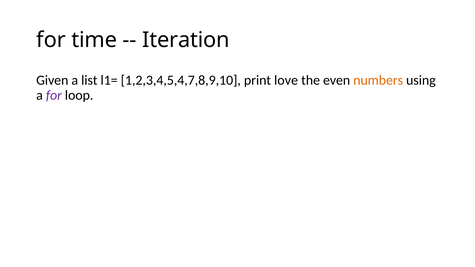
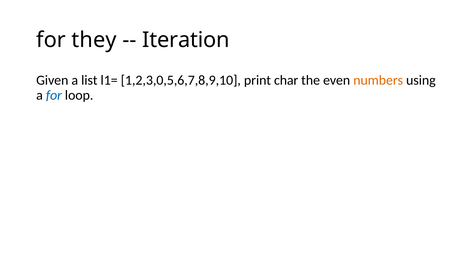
time: time -> they
1,2,3,4,5,4,7,8,9,10: 1,2,3,4,5,4,7,8,9,10 -> 1,2,3,0,5,6,7,8,9,10
love: love -> char
for at (54, 95) colour: purple -> blue
